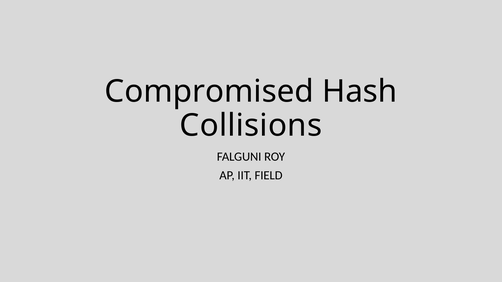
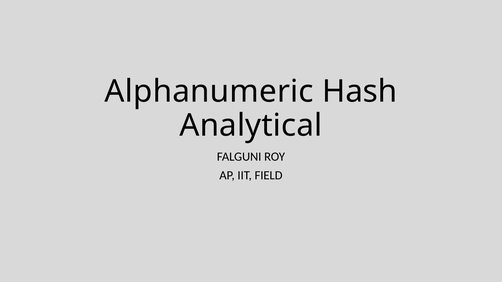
Compromised: Compromised -> Alphanumeric
Collisions: Collisions -> Analytical
